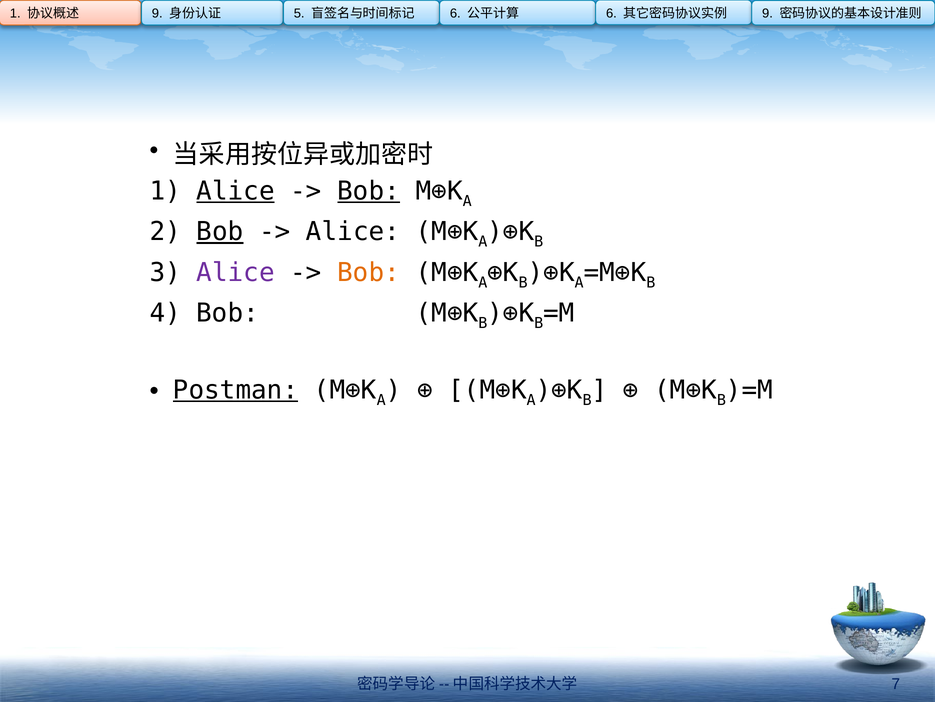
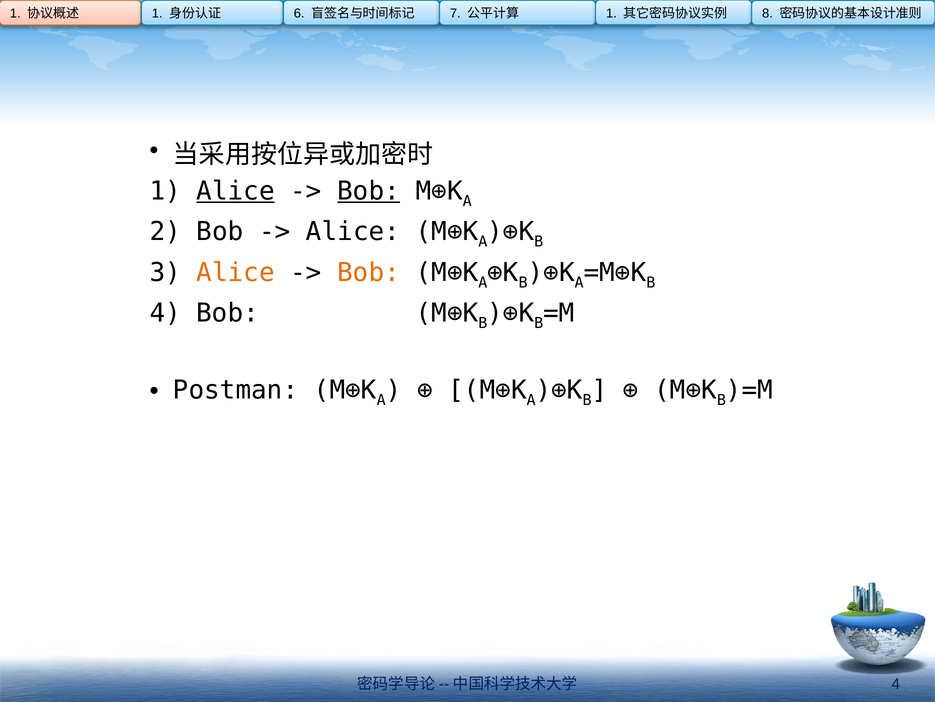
9 at (157, 14): 9 -> 1
5: 5 -> 6
6 at (455, 14): 6 -> 7
6 at (611, 13): 6 -> 1
9 at (768, 14): 9 -> 8
Bob at (220, 232) underline: present -> none
Alice at (236, 272) colour: purple -> orange
Postman underline: present -> none
7 at (896, 684): 7 -> 4
